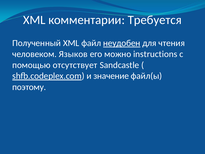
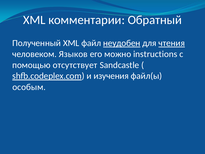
Требуется: Требуется -> Обратный
чтения underline: none -> present
значение: значение -> изучения
поэтому: поэтому -> особым
